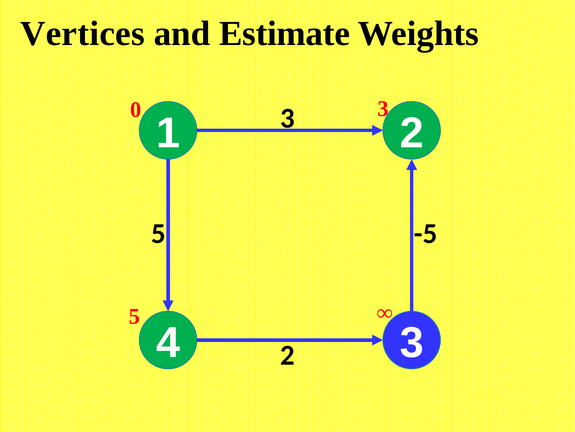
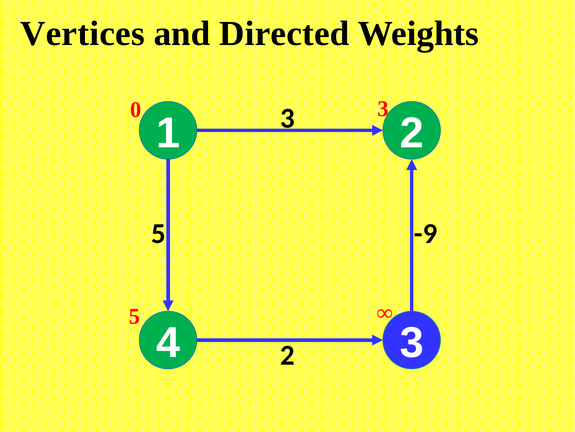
Estimate: Estimate -> Directed
-5: -5 -> -9
